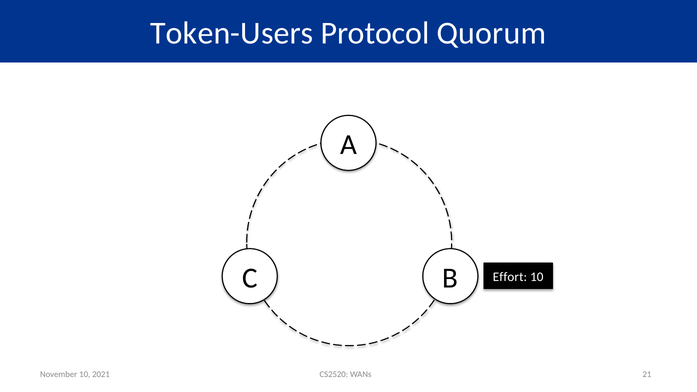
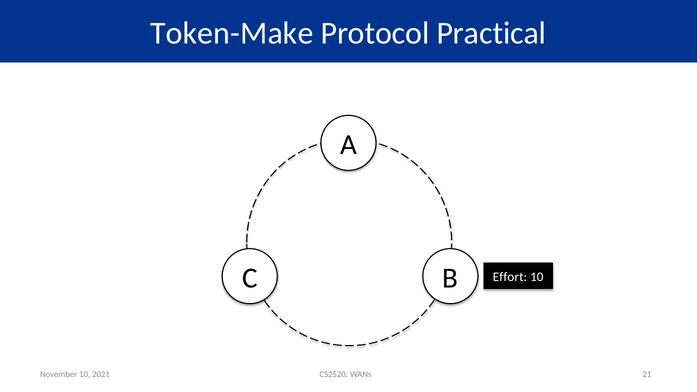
Token-Users: Token-Users -> Token-Make
Quorum: Quorum -> Practical
